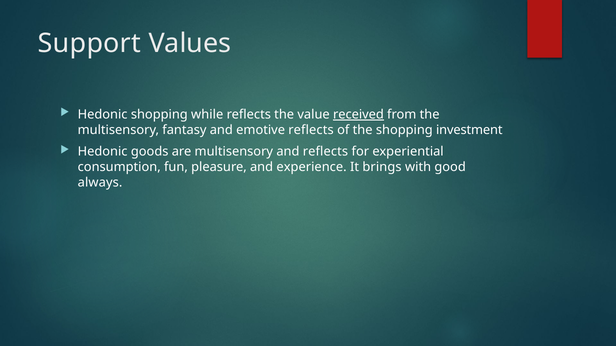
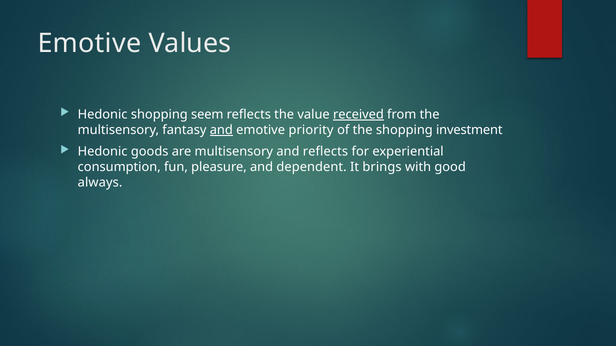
Support at (89, 43): Support -> Emotive
while: while -> seem
and at (221, 130) underline: none -> present
emotive reflects: reflects -> priority
experience: experience -> dependent
